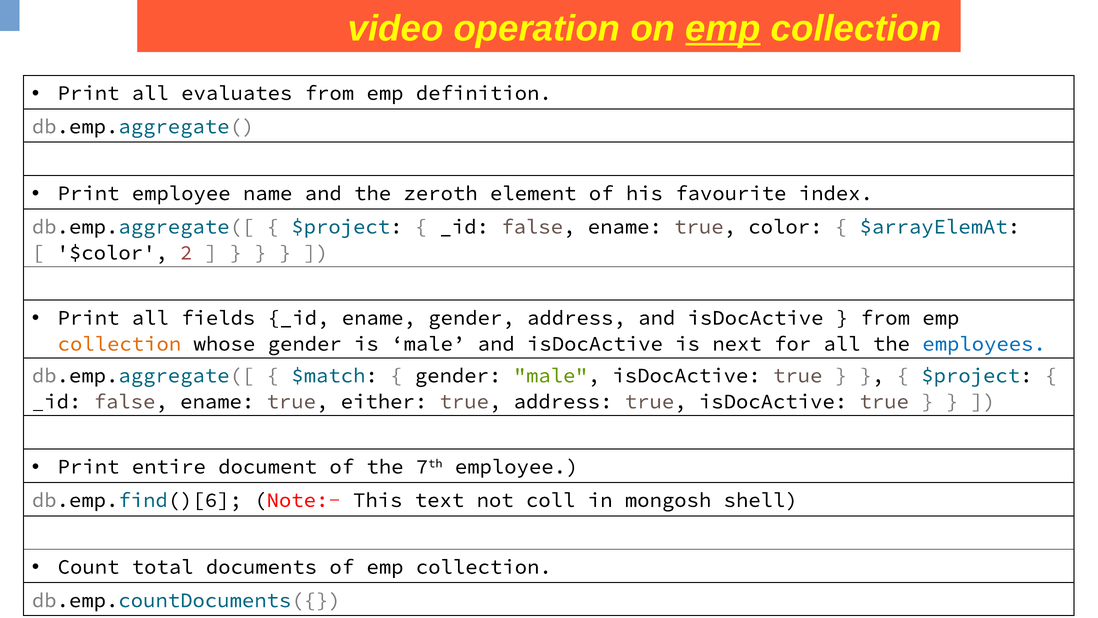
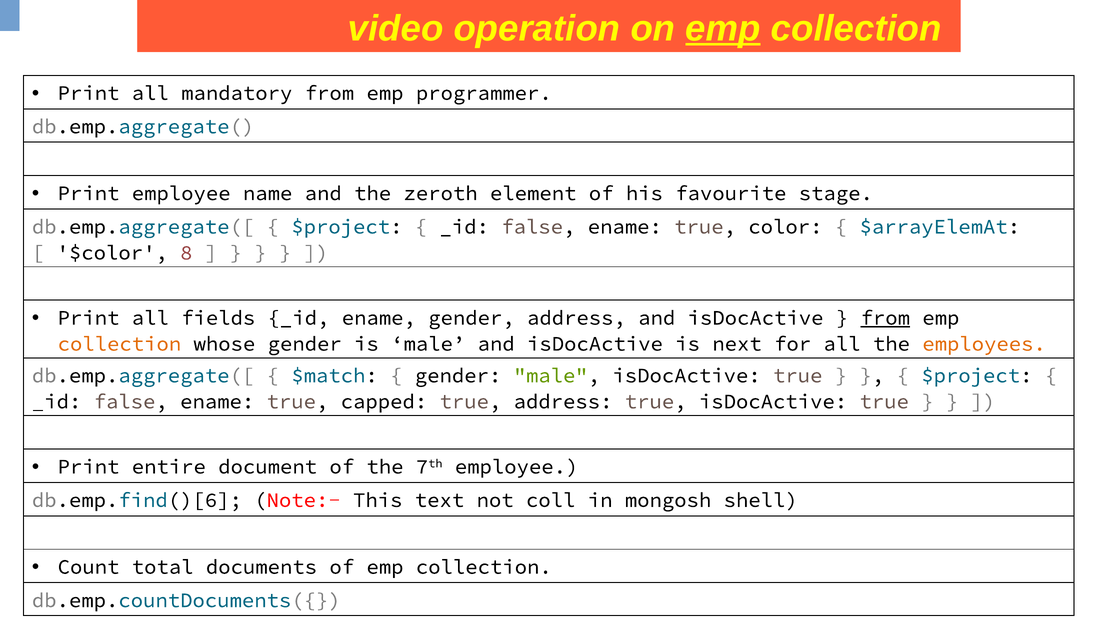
evaluates: evaluates -> mandatory
definition: definition -> programmer
index: index -> stage
2: 2 -> 8
from at (885, 318) underline: none -> present
employees colour: blue -> orange
either: either -> capped
